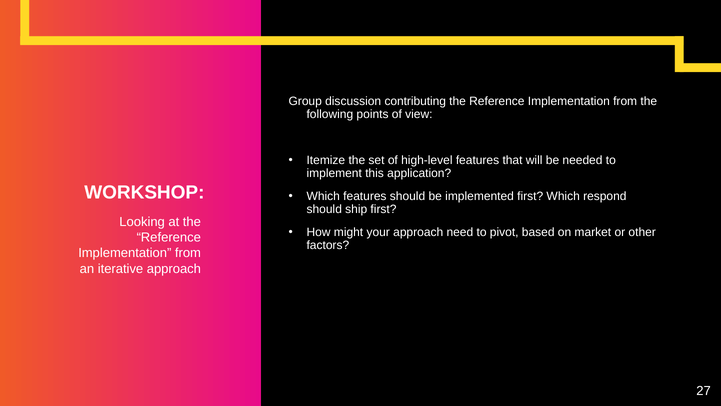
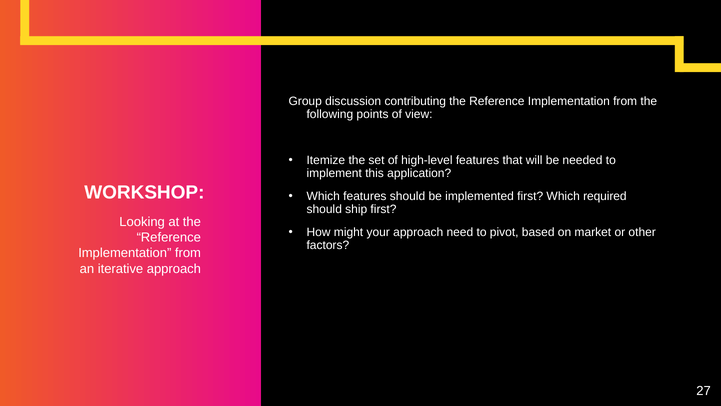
respond: respond -> required
